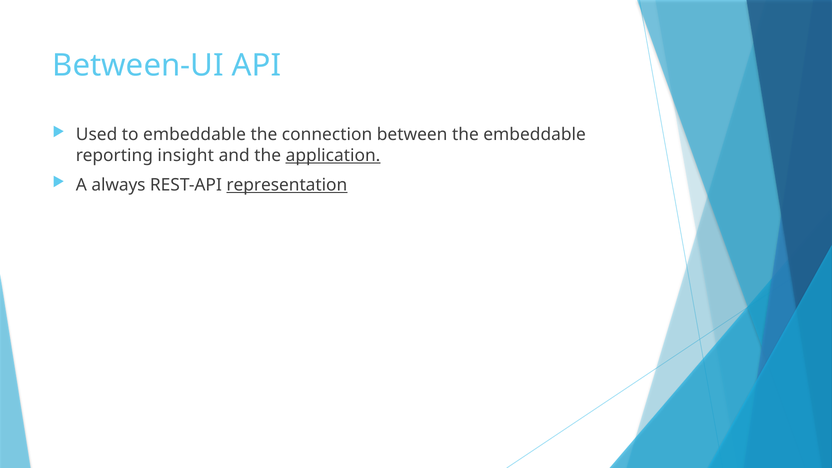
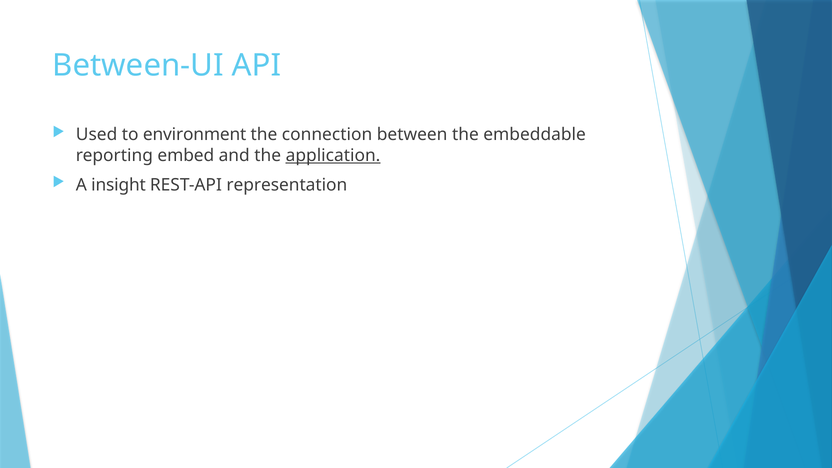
to embeddable: embeddable -> environment
insight: insight -> embed
always: always -> insight
representation underline: present -> none
